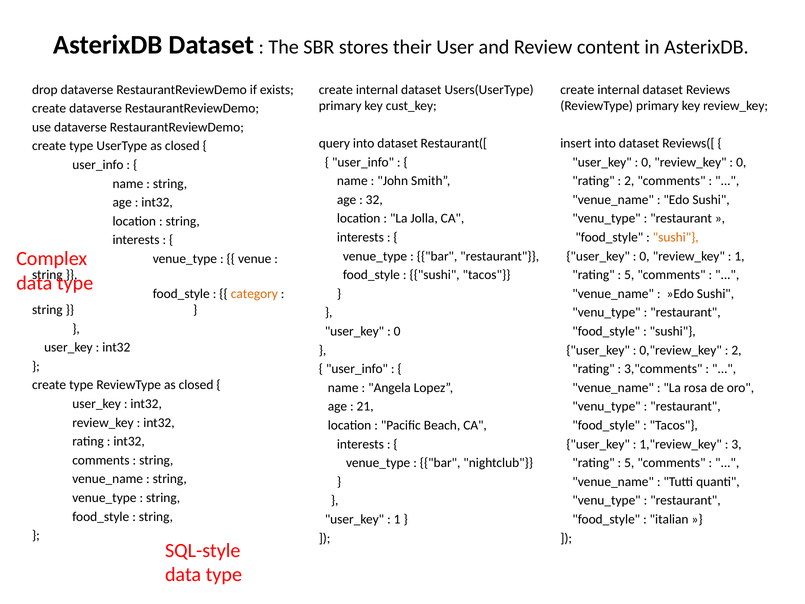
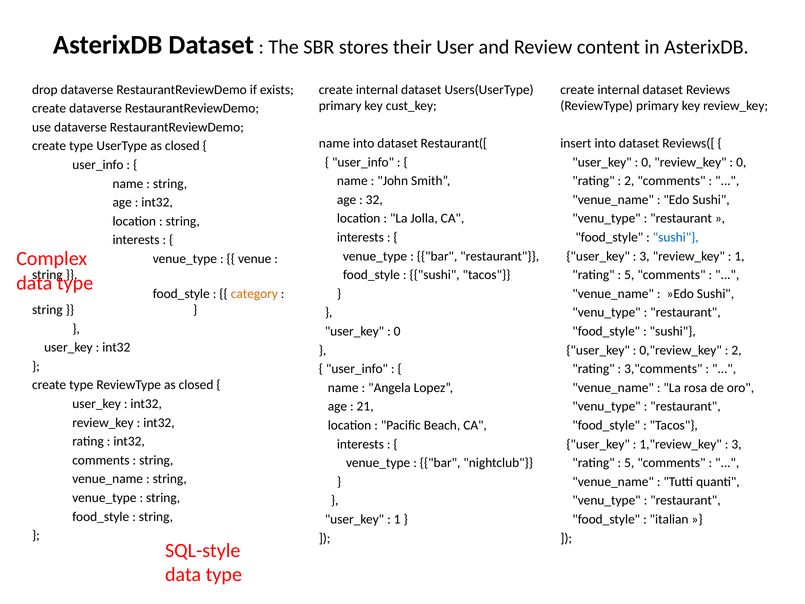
query at (334, 143): query -> name
sushi at (676, 237) colour: orange -> blue
0 at (645, 256): 0 -> 3
